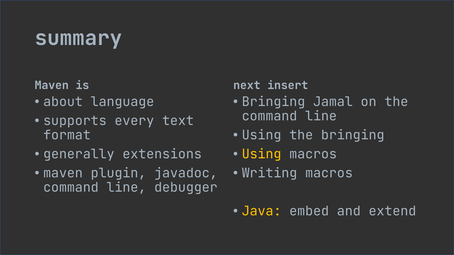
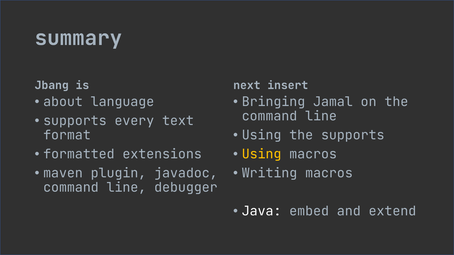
Maven at (52, 85): Maven -> Jbang
the bringing: bringing -> supports
generally: generally -> formatted
Java colour: yellow -> white
